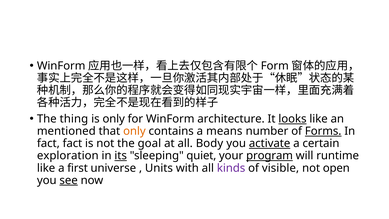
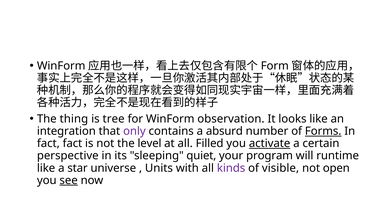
is only: only -> tree
architecture: architecture -> observation
looks underline: present -> none
mentioned: mentioned -> integration
only at (134, 131) colour: orange -> purple
means: means -> absurd
goal: goal -> level
Body: Body -> Filled
exploration: exploration -> perspective
its underline: present -> none
program underline: present -> none
first: first -> star
